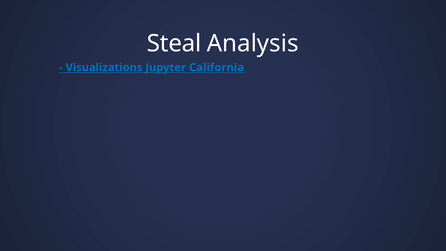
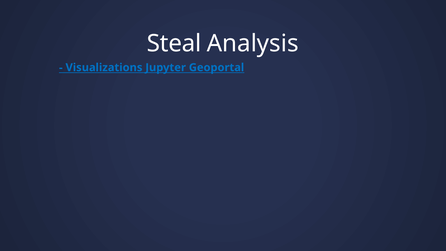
California: California -> Geoportal
